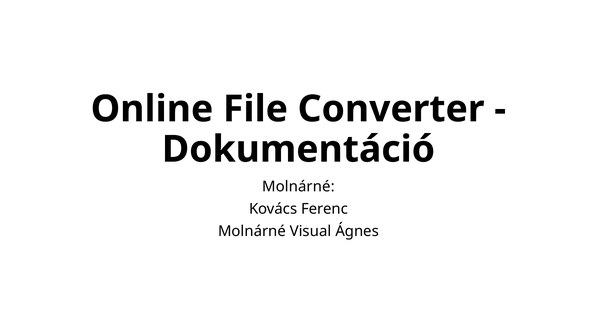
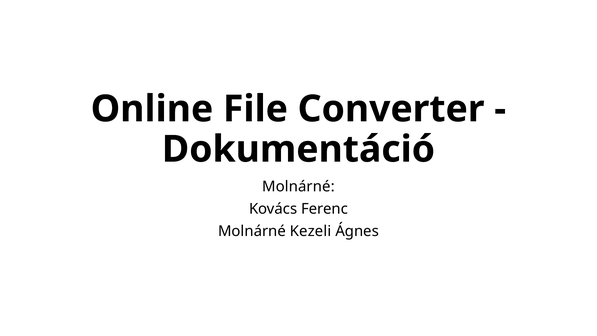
Visual: Visual -> Kezeli
